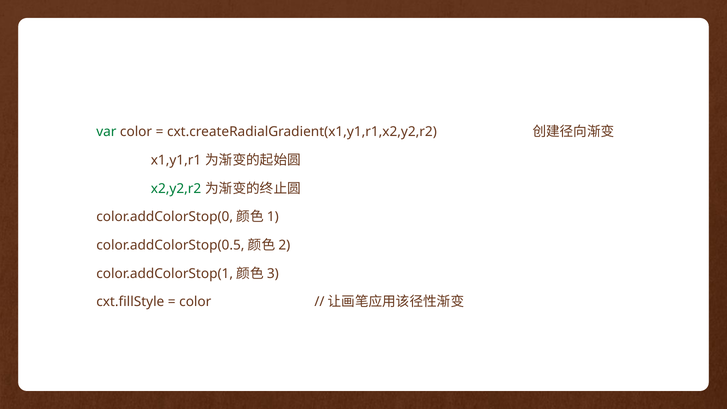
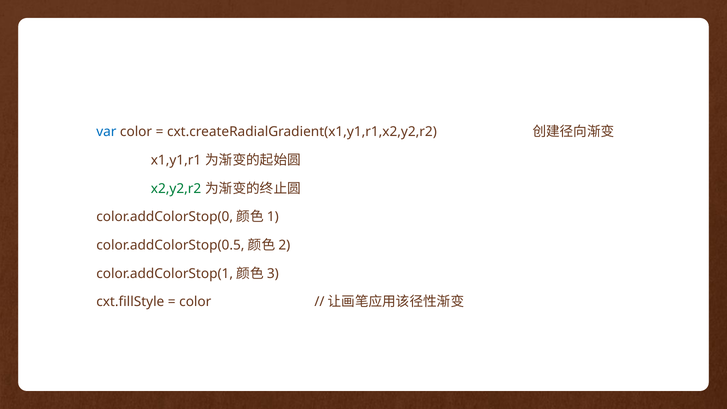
var colour: green -> blue
